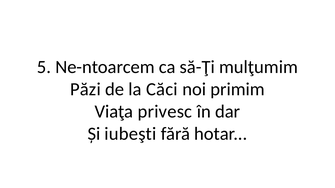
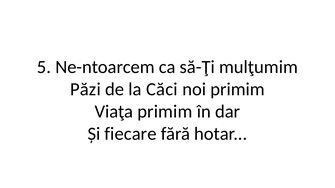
Viaţa privesc: privesc -> primim
iubeşti: iubeşti -> fiecare
